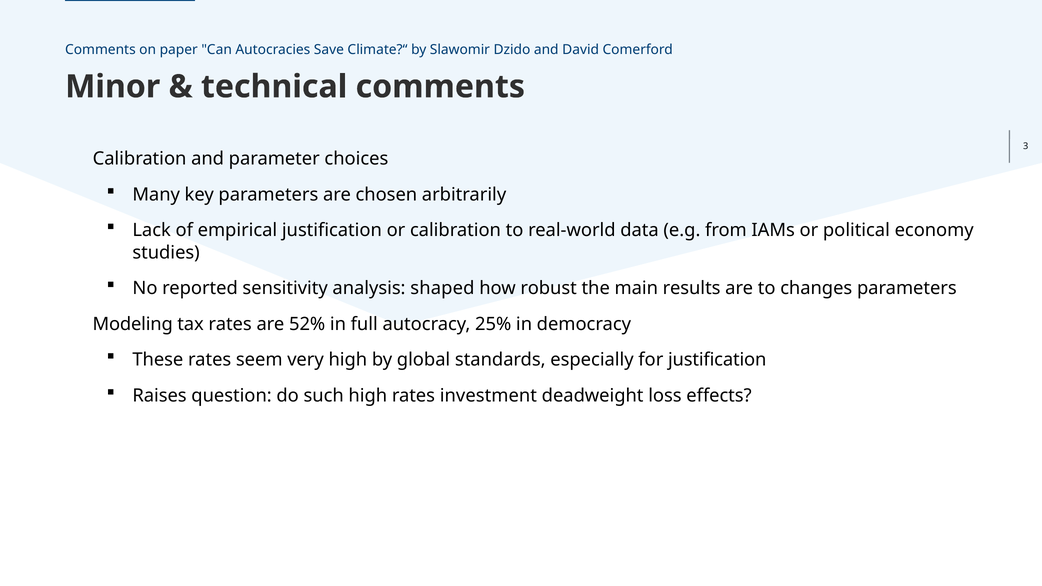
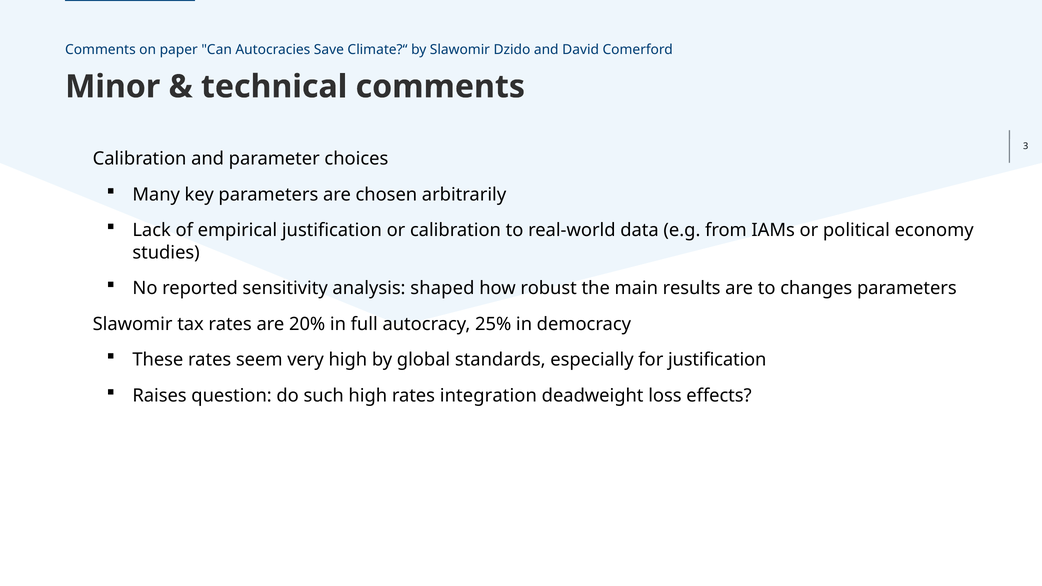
Modeling at (133, 324): Modeling -> Slawomir
52%: 52% -> 20%
investment: investment -> integration
